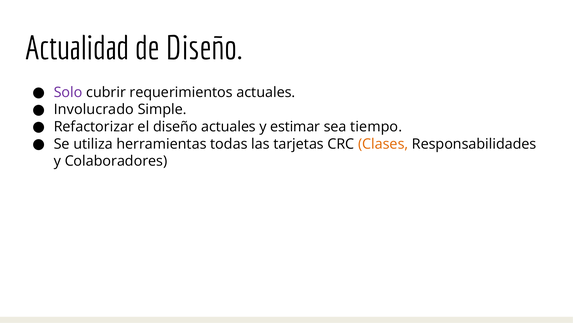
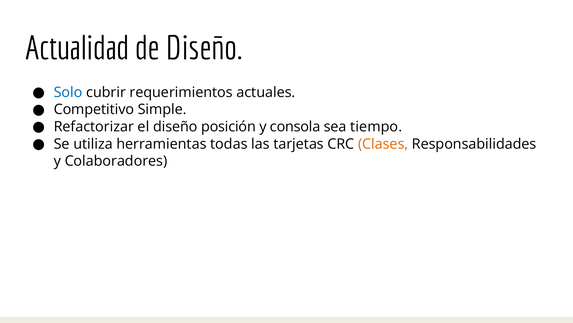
Solo colour: purple -> blue
Involucrado: Involucrado -> Competitivo
diseño actuales: actuales -> posición
estimar: estimar -> consola
